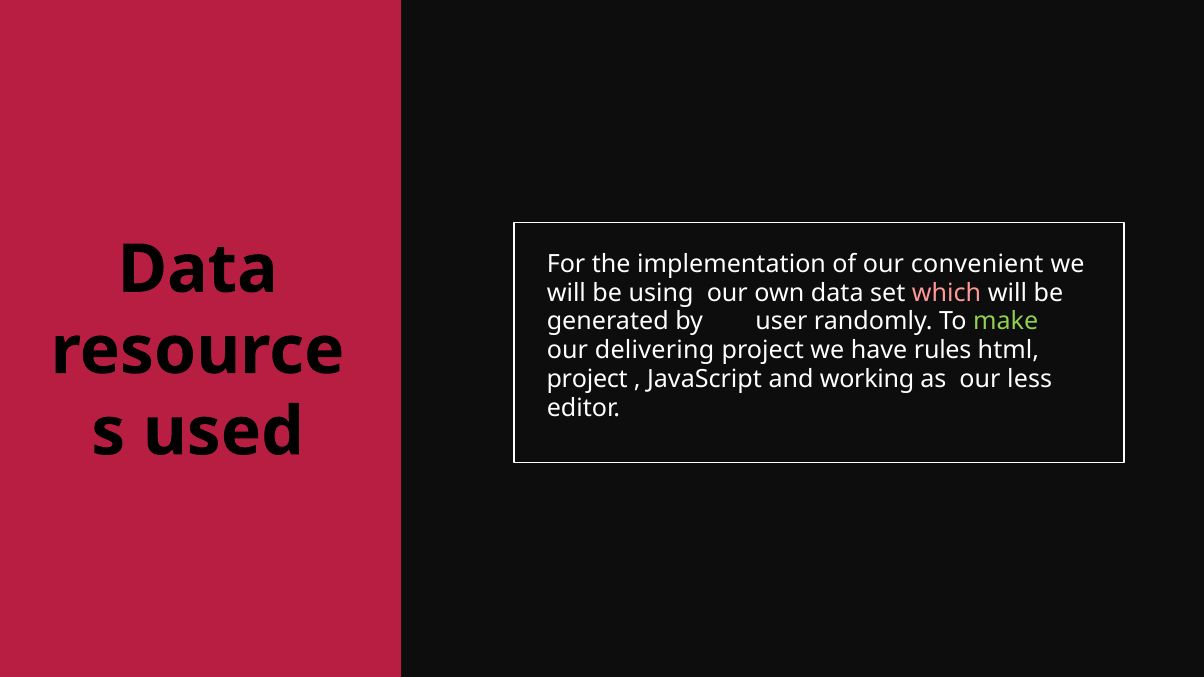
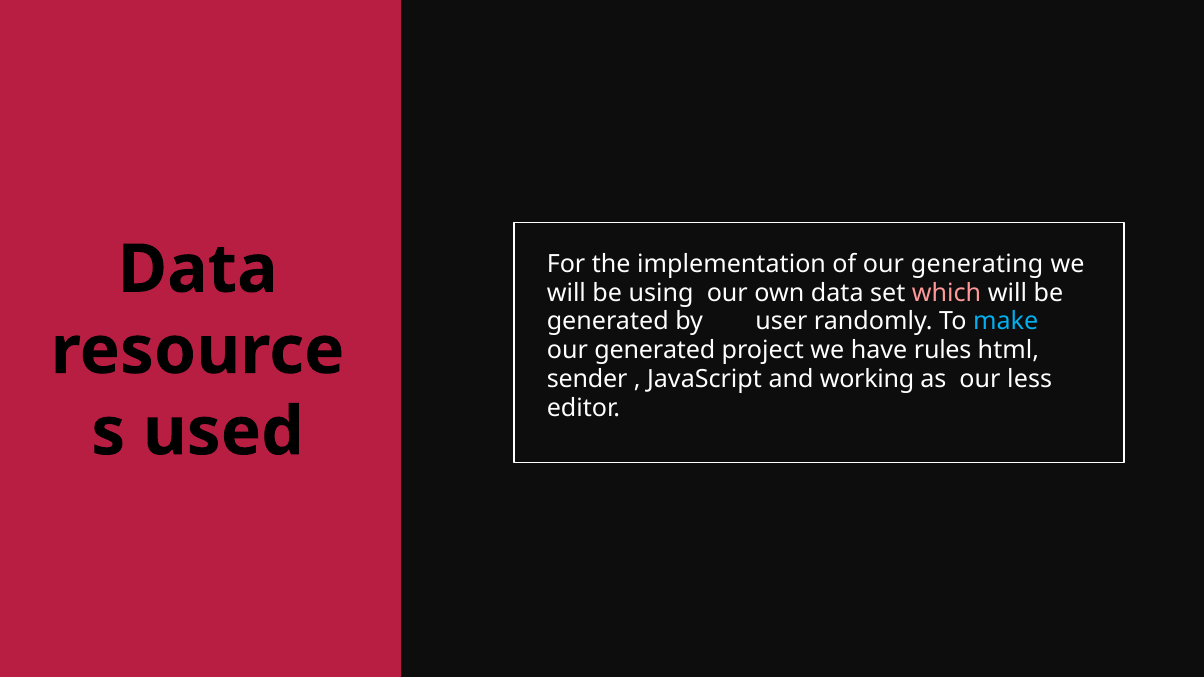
convenient: convenient -> generating
make colour: light green -> light blue
our delivering: delivering -> generated
project at (587, 380): project -> sender
